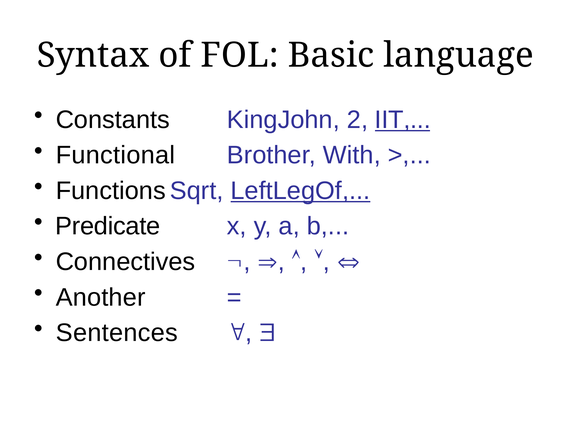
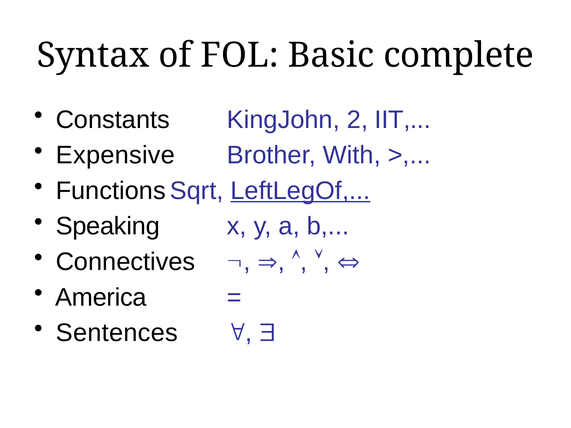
language: language -> complete
IIT underline: present -> none
Functional: Functional -> Expensive
Predicate: Predicate -> Speaking
Another: Another -> America
